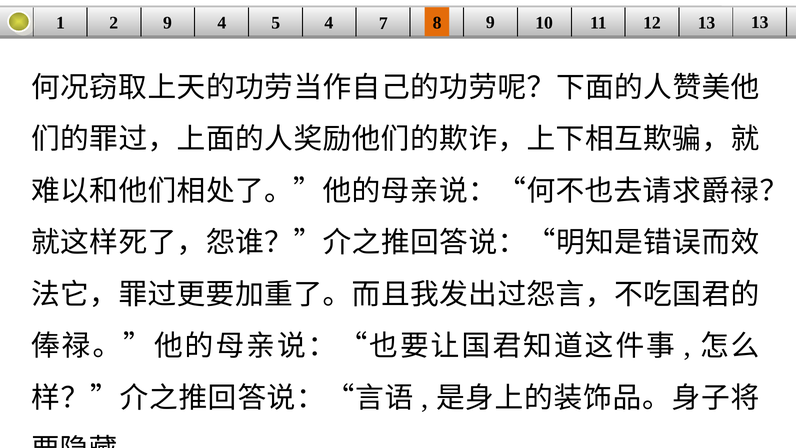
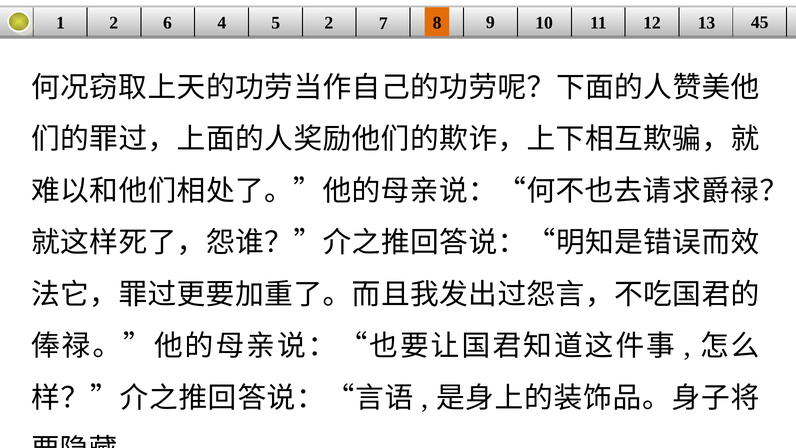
2 9: 9 -> 6
5 4: 4 -> 2
13 13: 13 -> 45
